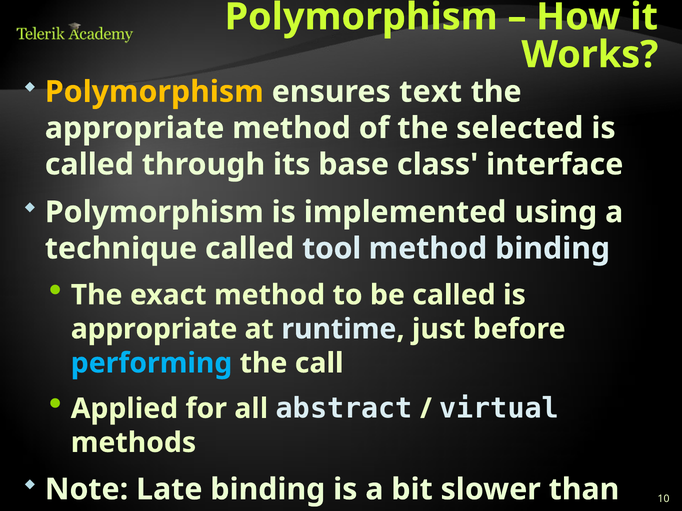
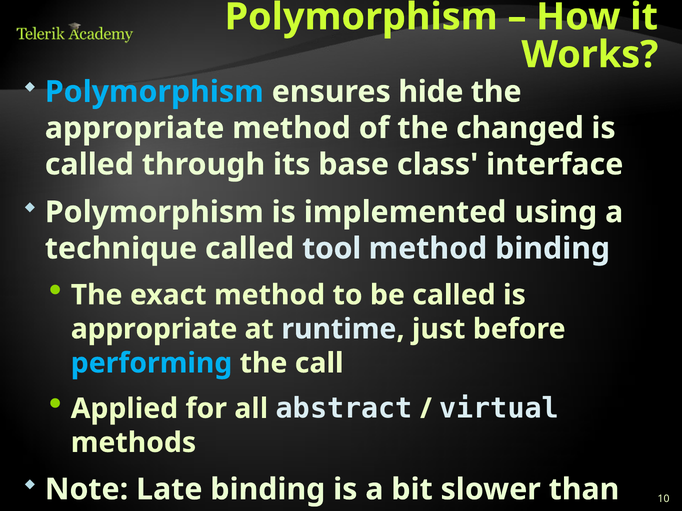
Polymorphism at (154, 92) colour: yellow -> light blue
text: text -> hide
selected: selected -> changed
